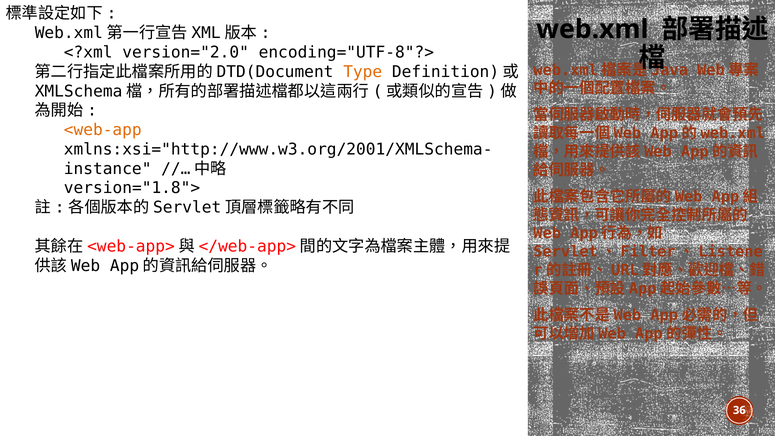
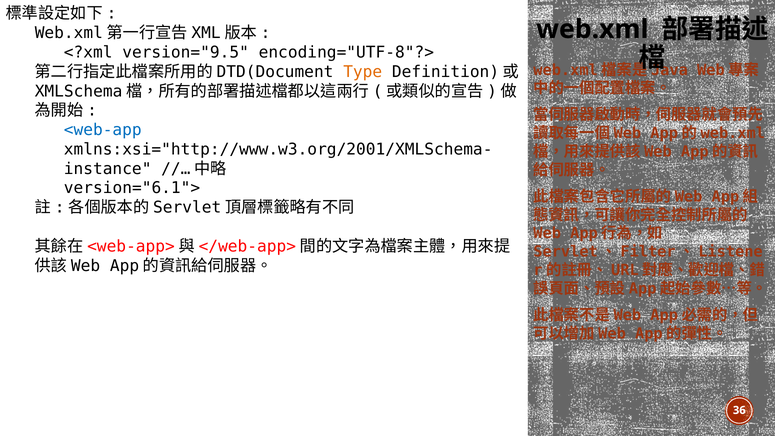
version="2.0: version="2.0 -> version="9.5
<web-app colour: orange -> blue
version="1.8">: version="1.8"> -> version="6.1">
